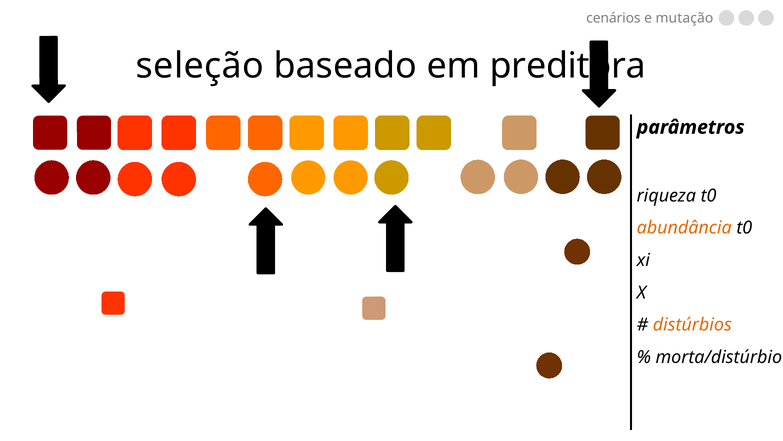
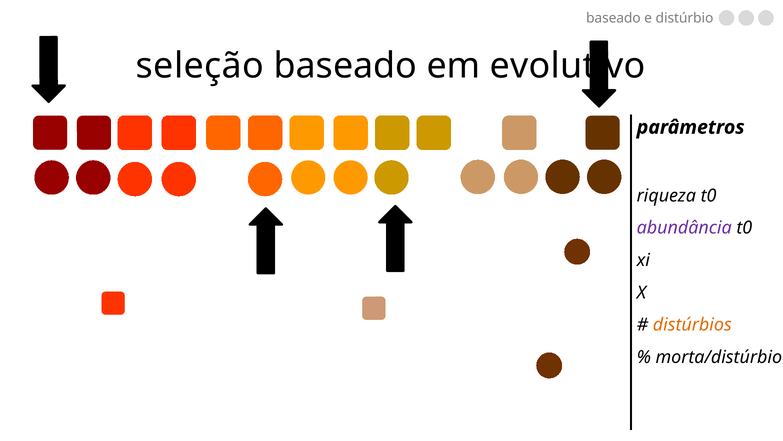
cenários at (613, 18): cenários -> baseado
mutação: mutação -> distúrbio
preditora: preditora -> evolutivo
abundância colour: orange -> purple
